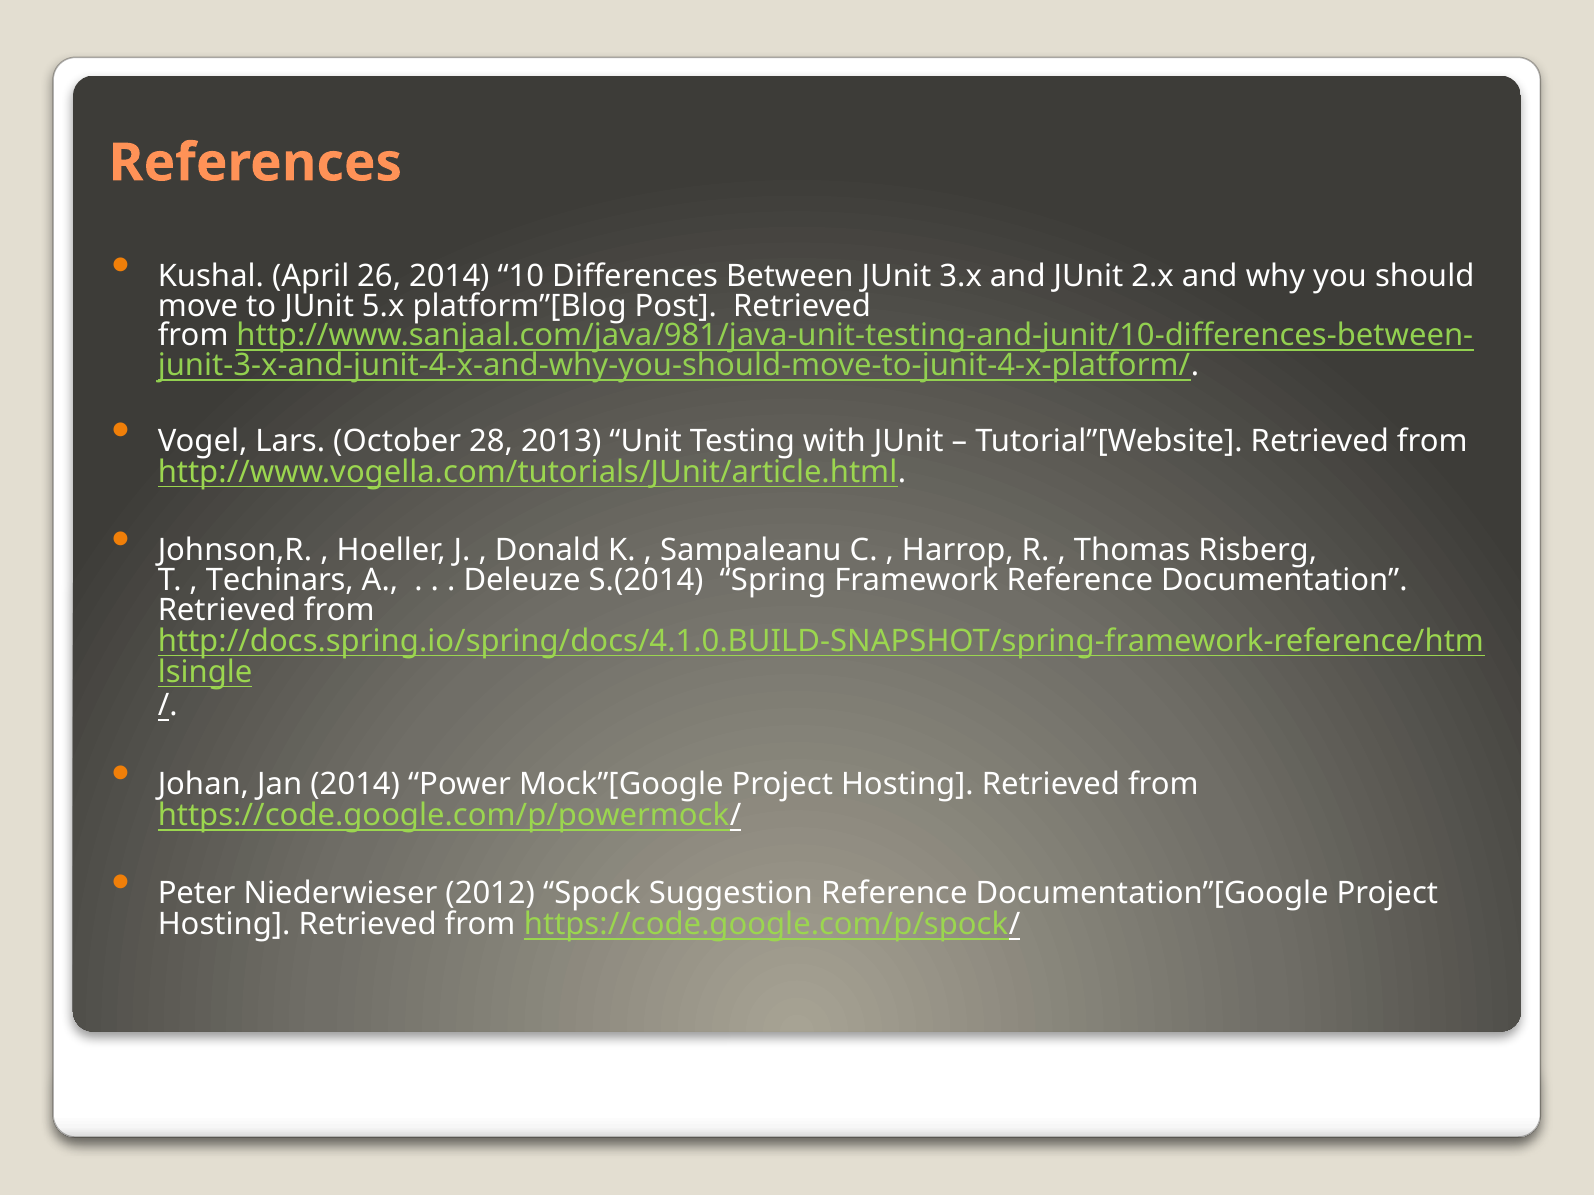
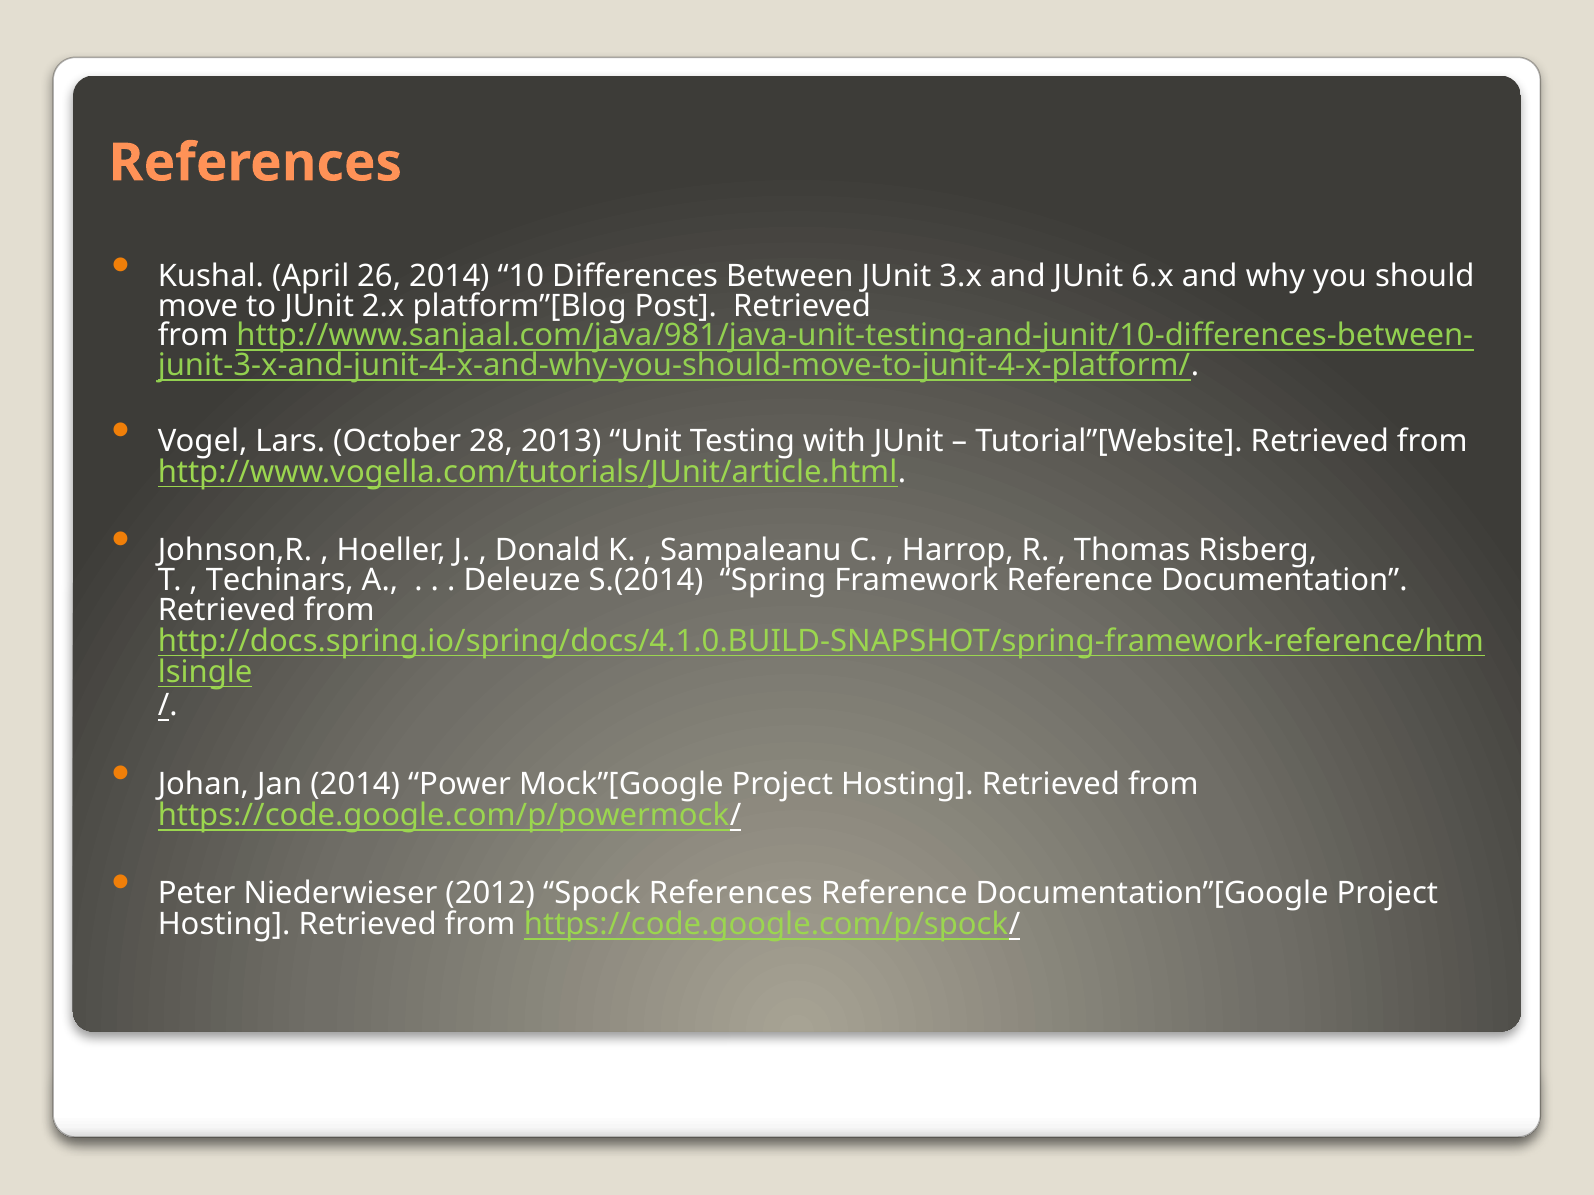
2.x: 2.x -> 6.x
5.x: 5.x -> 2.x
Spock Suggestion: Suggestion -> References
